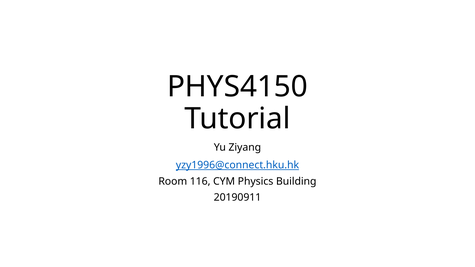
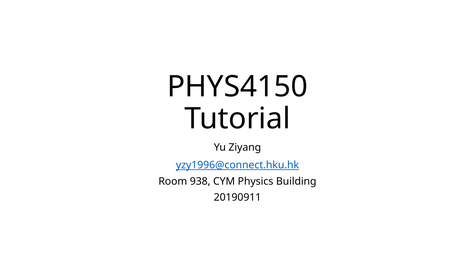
116: 116 -> 938
